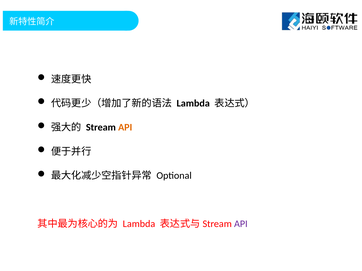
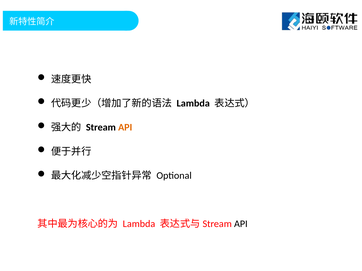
API at (241, 224) colour: purple -> black
